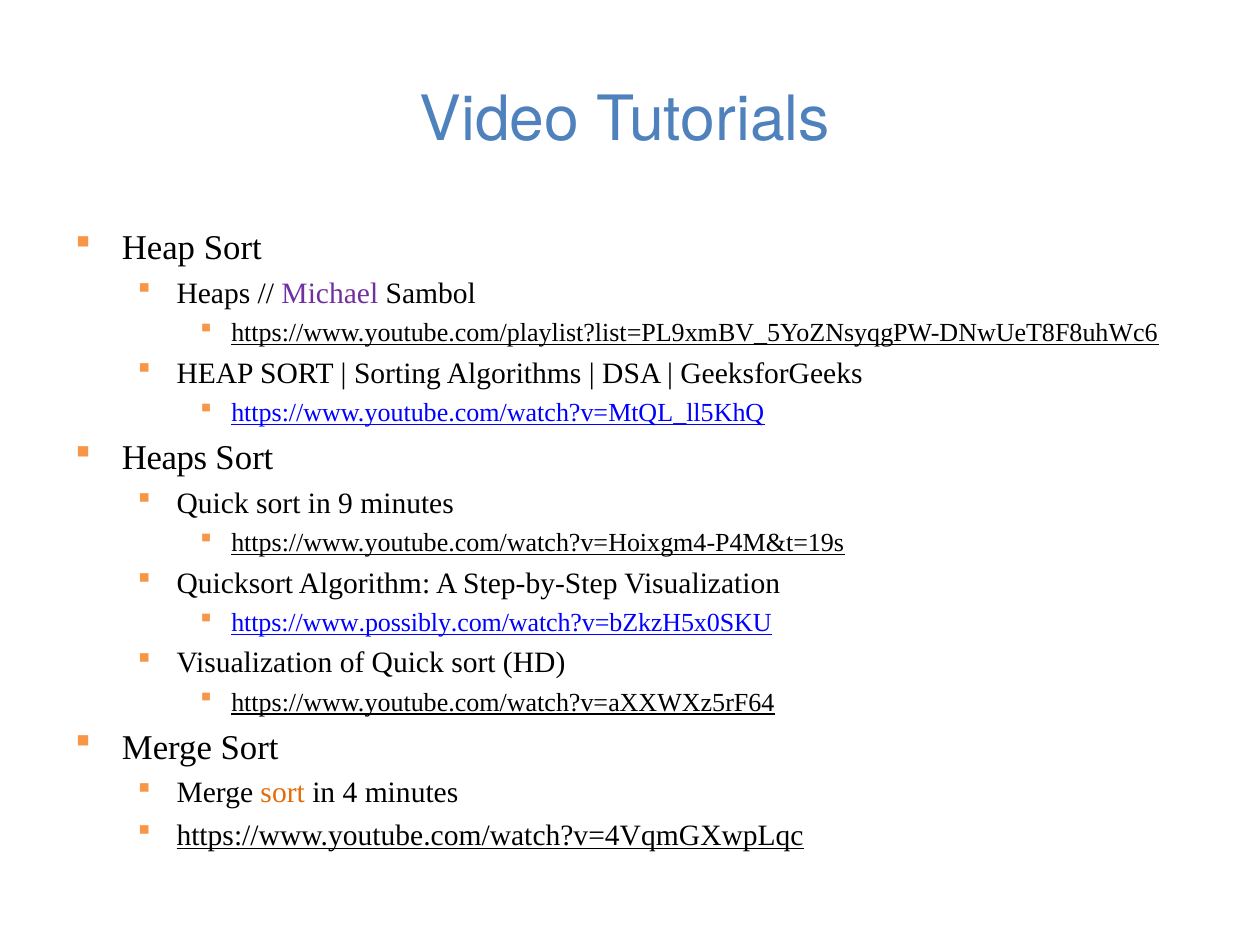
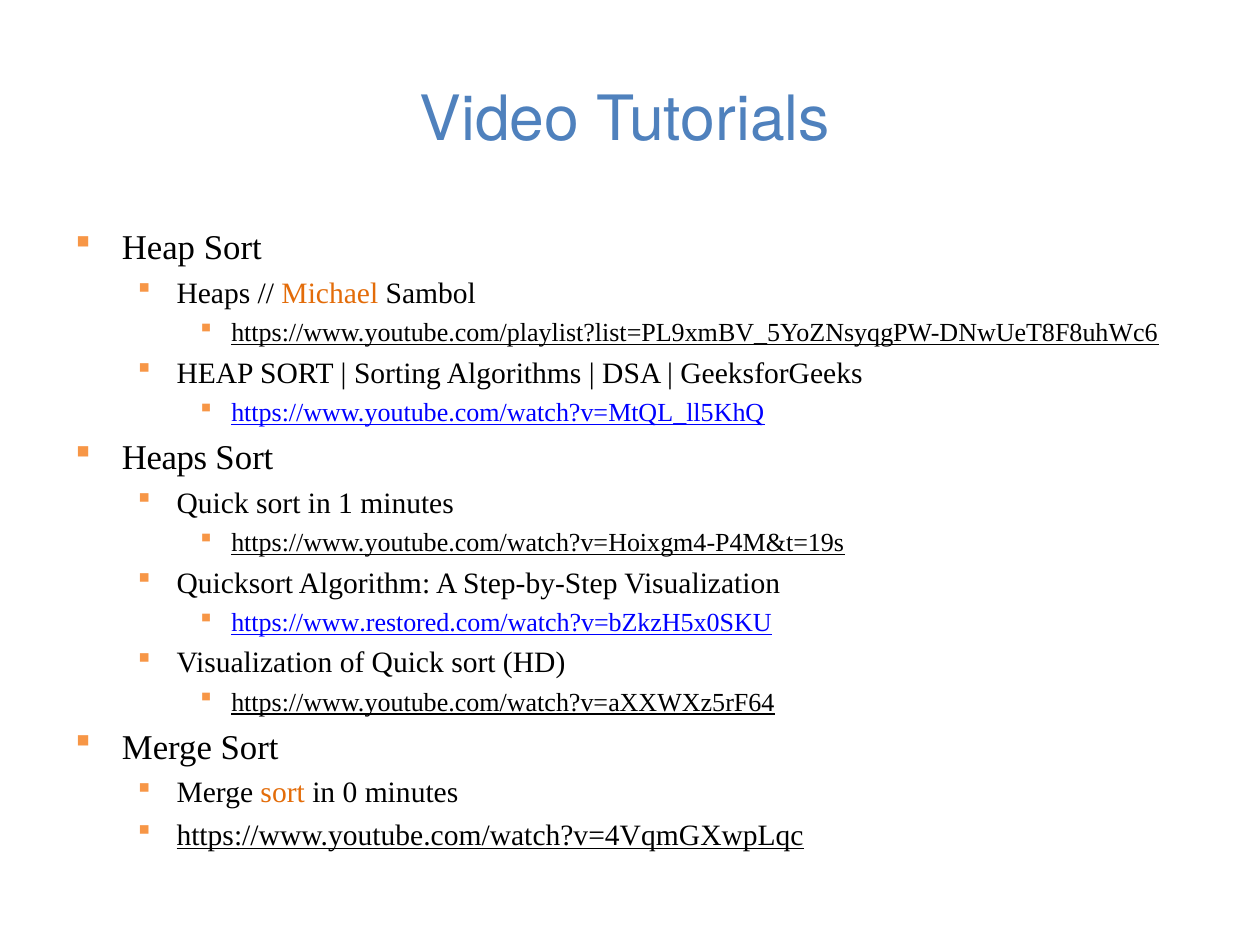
Michael colour: purple -> orange
9: 9 -> 1
https://www.possibly.com/watch?v=bZkzH5x0SKU: https://www.possibly.com/watch?v=bZkzH5x0SKU -> https://www.restored.com/watch?v=bZkzH5x0SKU
4: 4 -> 0
